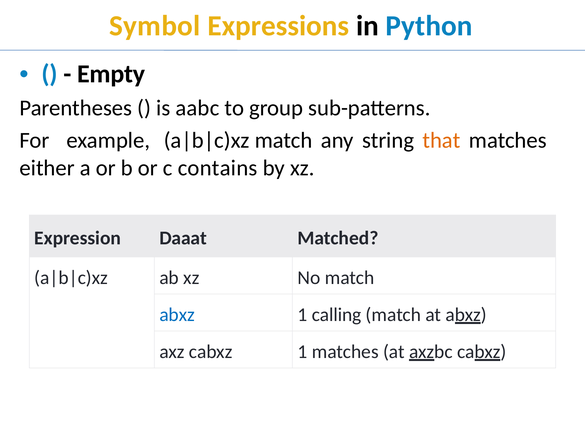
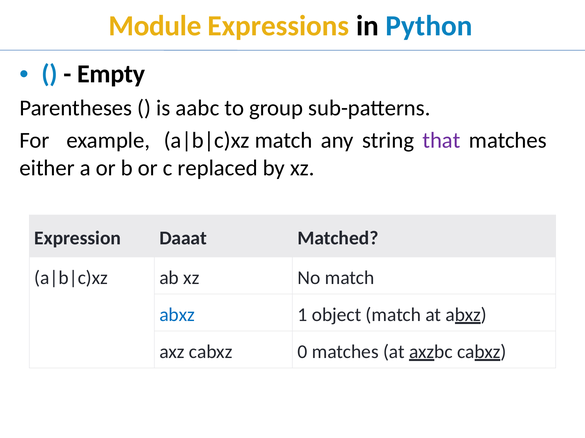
Symbol: Symbol -> Module
that colour: orange -> purple
contains: contains -> replaced
calling: calling -> object
cabxz 1: 1 -> 0
